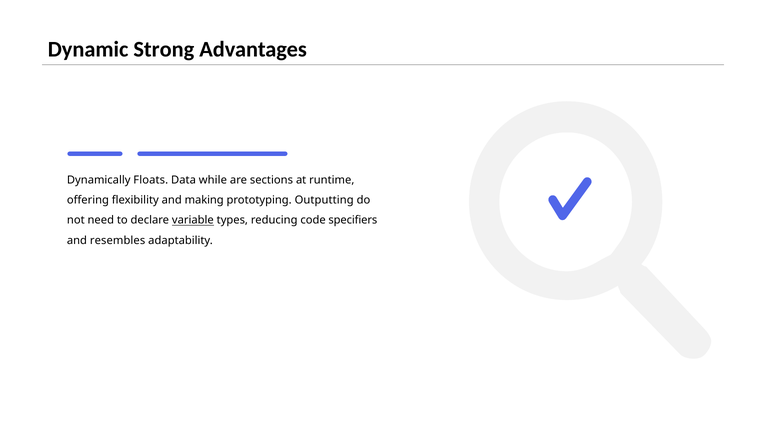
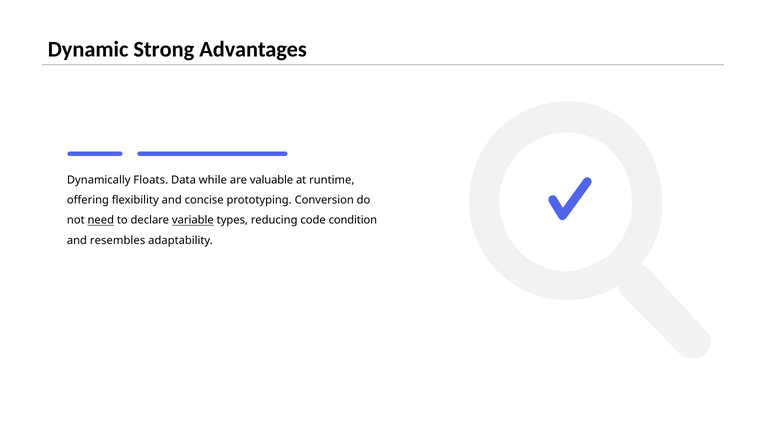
sections: sections -> valuable
making: making -> concise
Outputting: Outputting -> Conversion
need underline: none -> present
specifiers: specifiers -> condition
